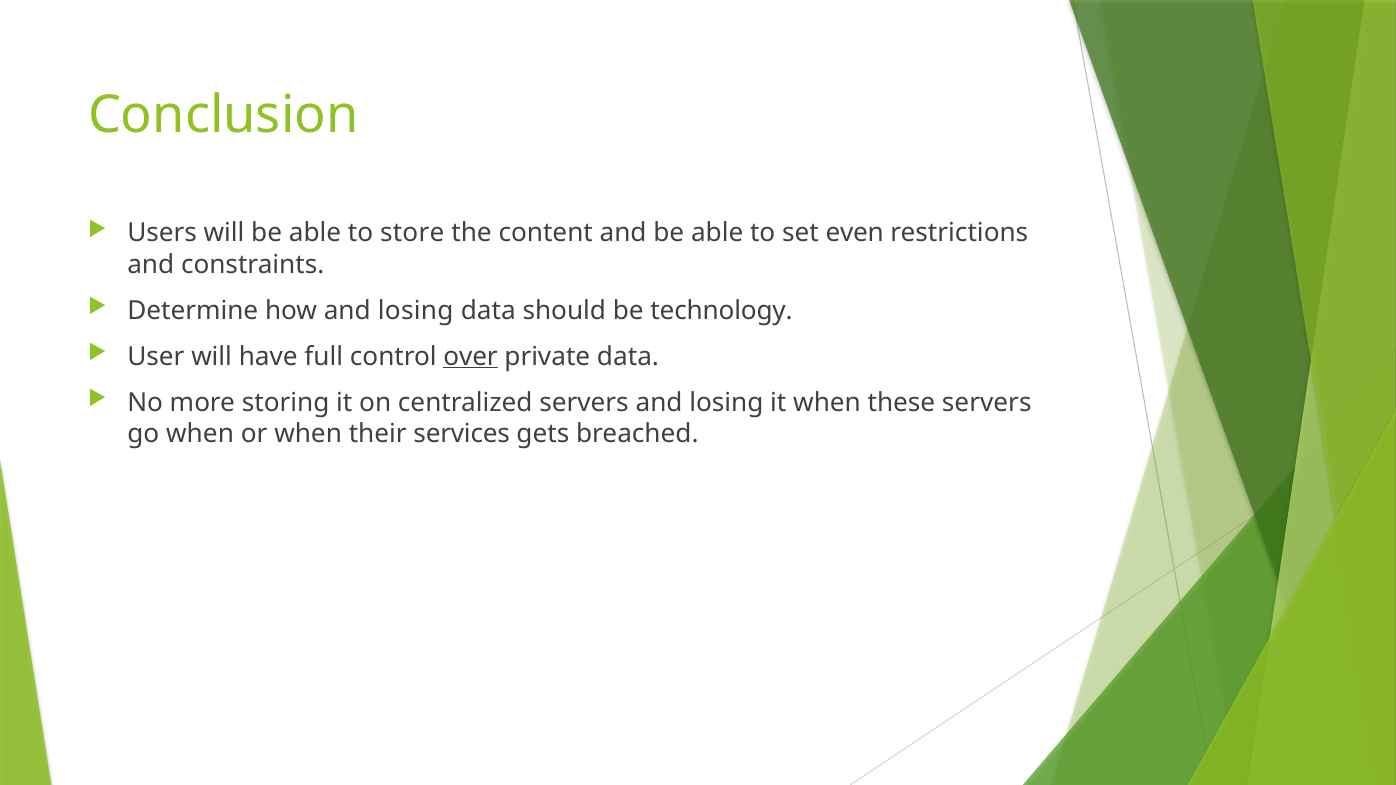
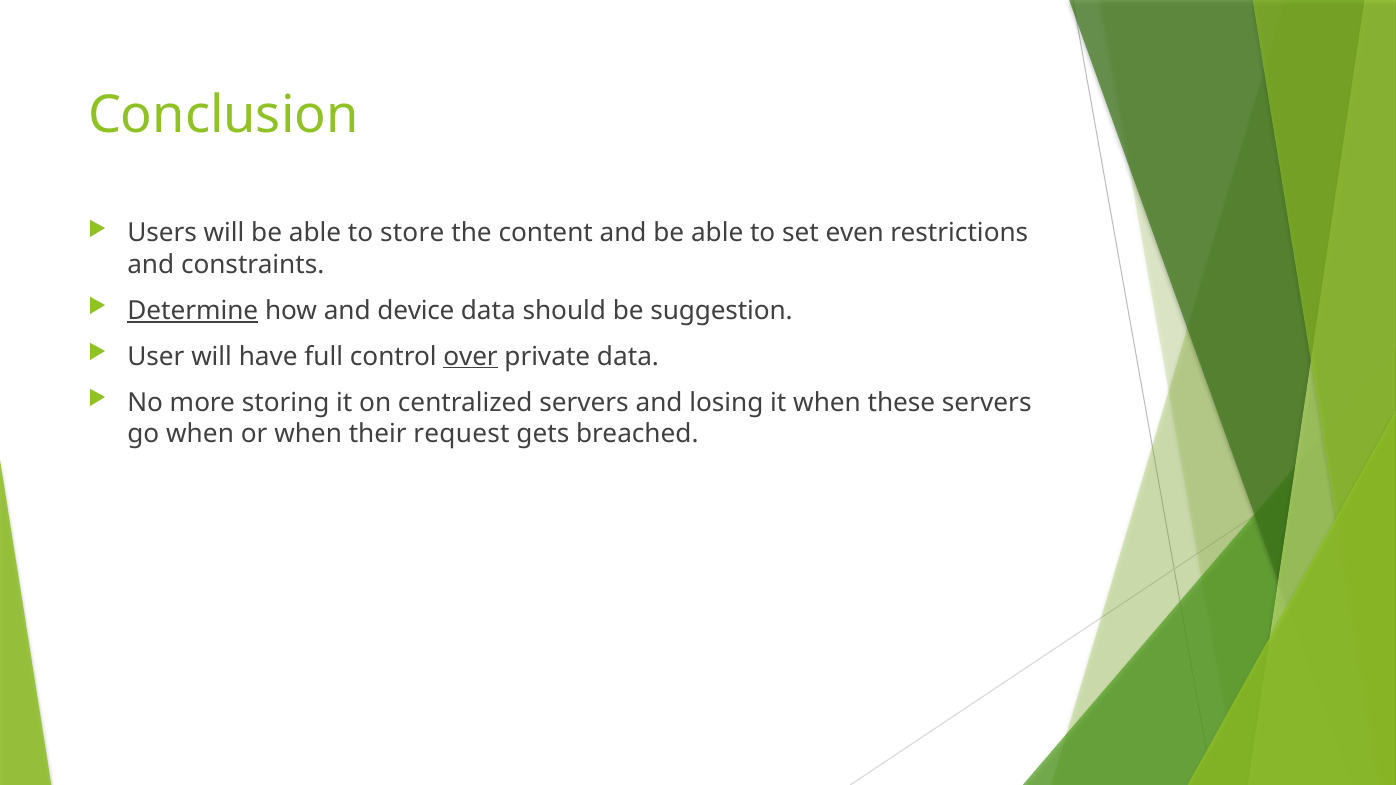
Determine underline: none -> present
how and losing: losing -> device
technology: technology -> suggestion
services: services -> request
